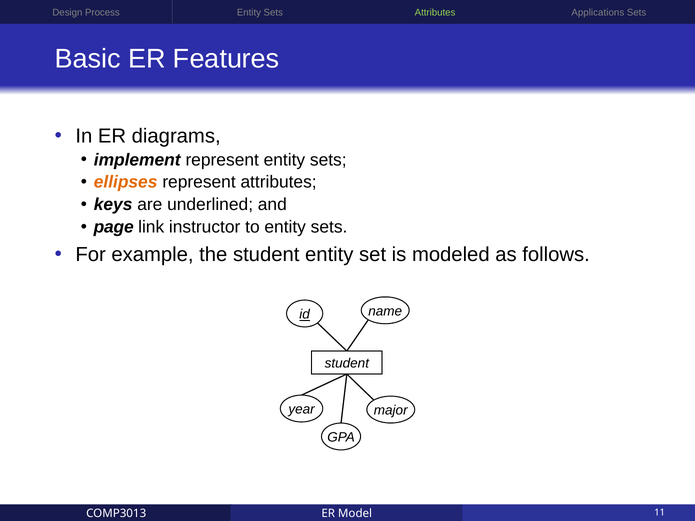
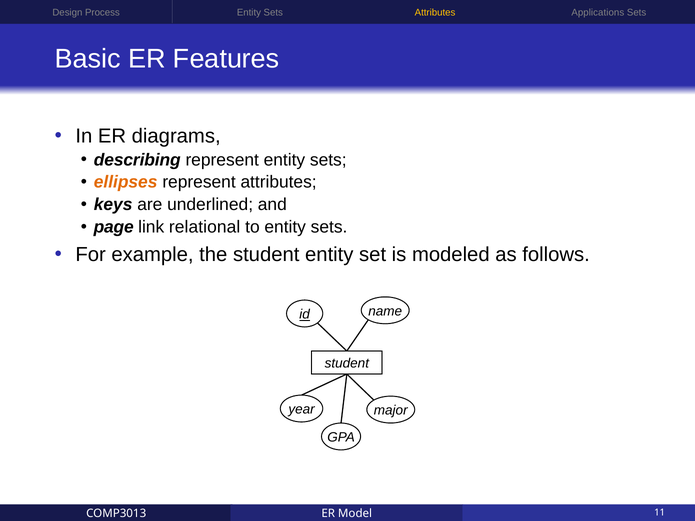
Attributes at (435, 13) colour: light green -> yellow
implement: implement -> describing
instructor: instructor -> relational
